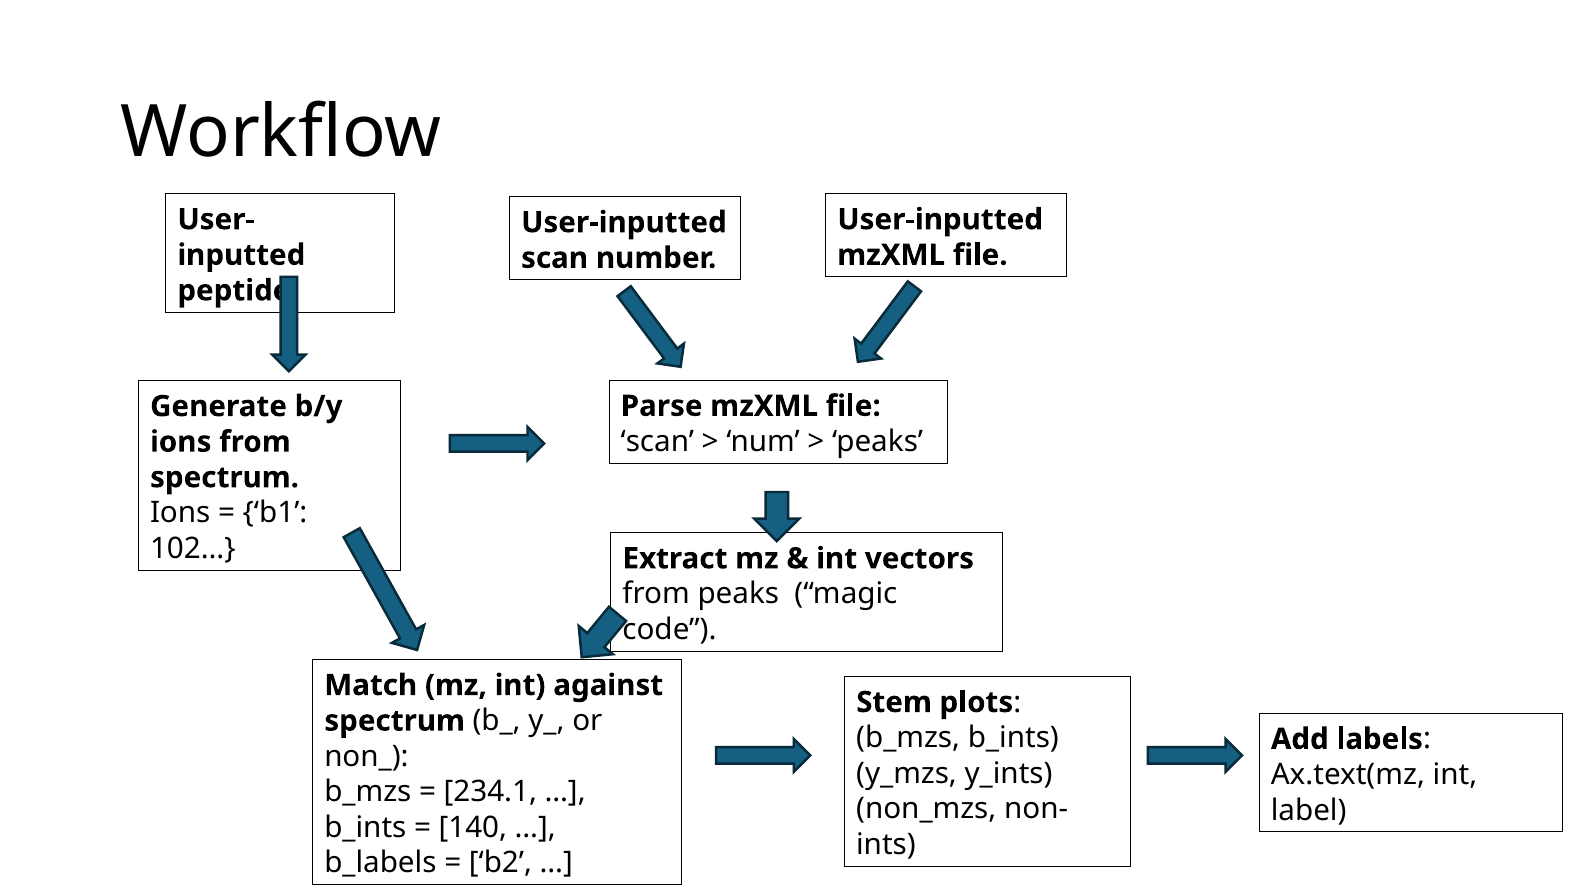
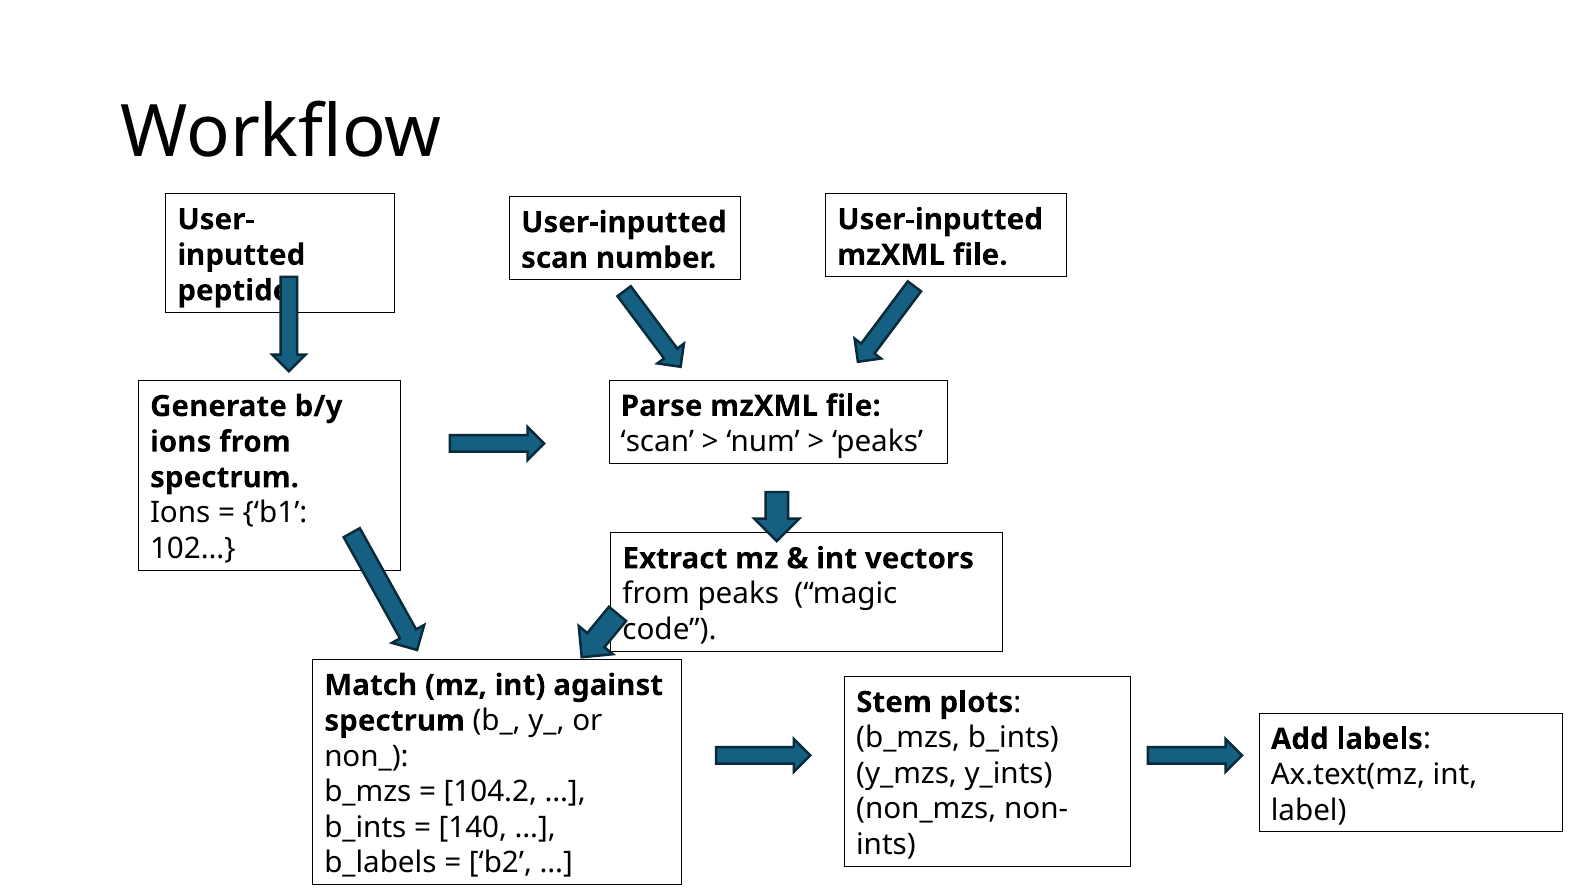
234.1: 234.1 -> 104.2
